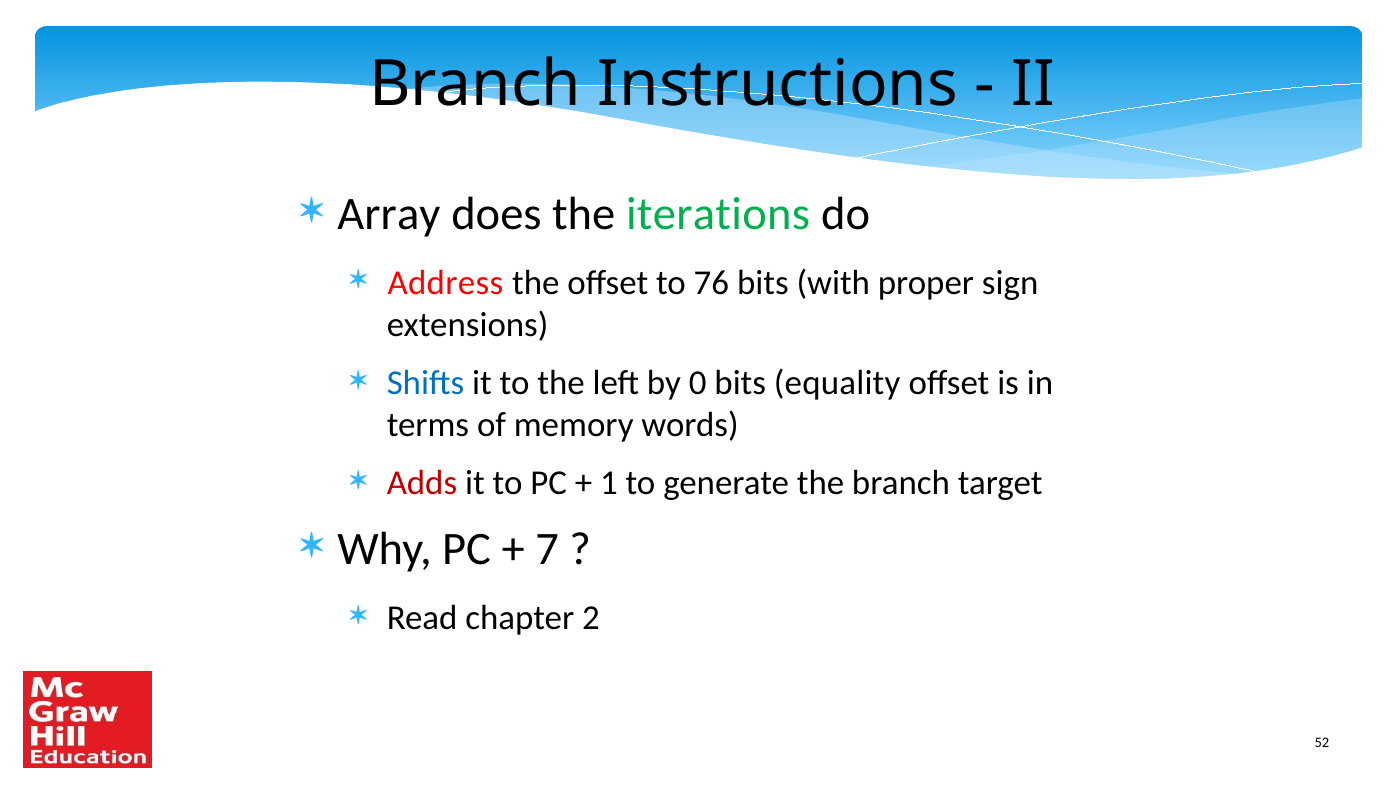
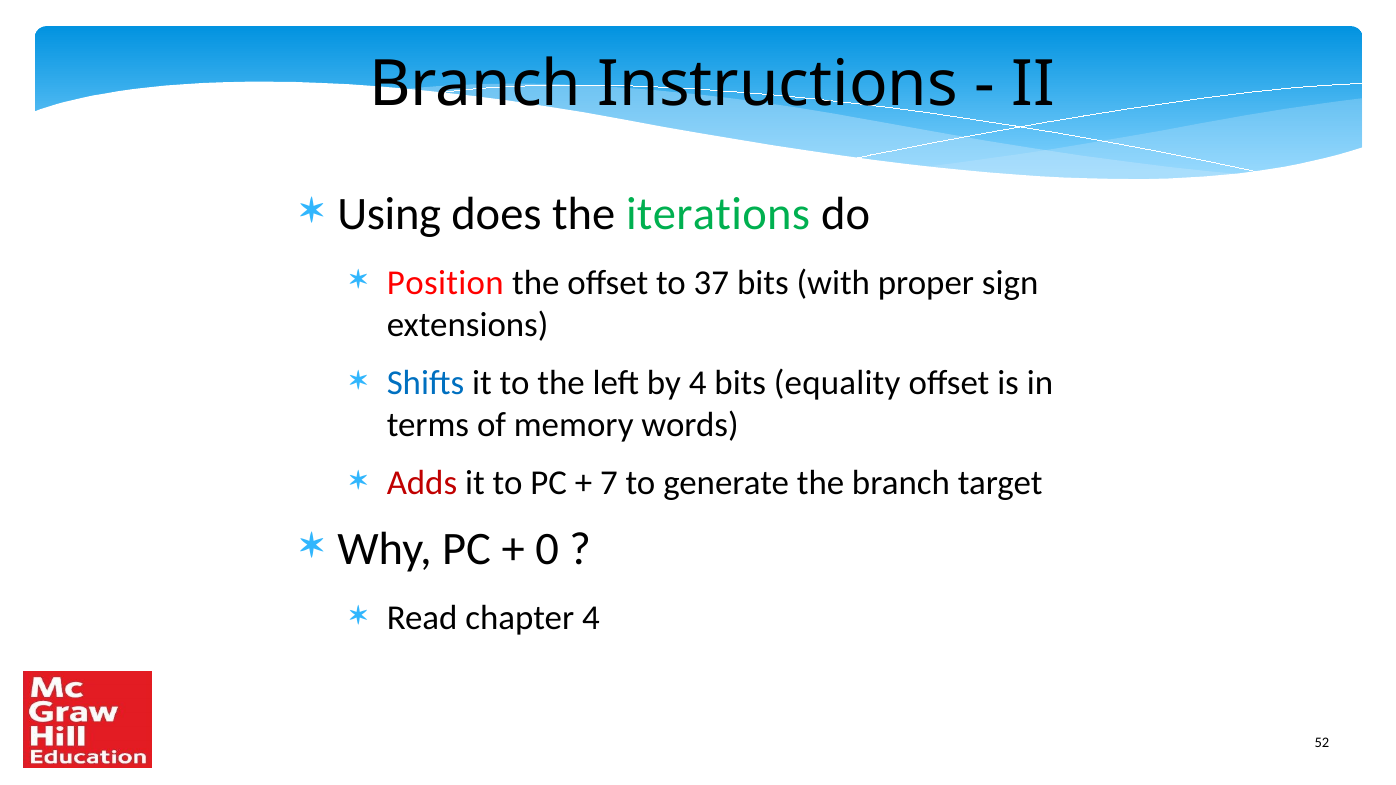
Array: Array -> Using
Address: Address -> Position
76: 76 -> 37
by 0: 0 -> 4
1: 1 -> 7
7: 7 -> 0
chapter 2: 2 -> 4
